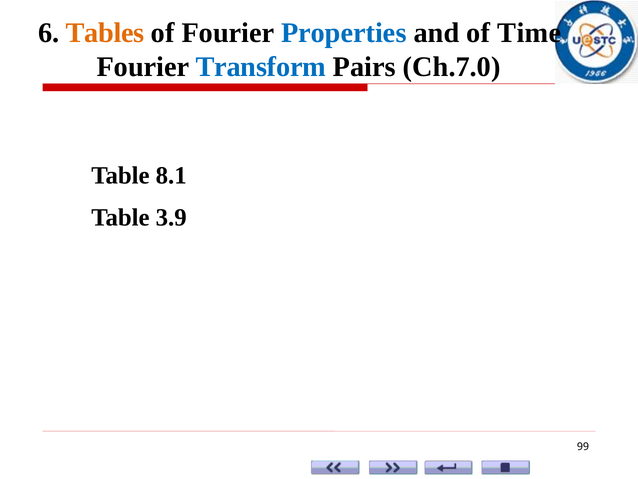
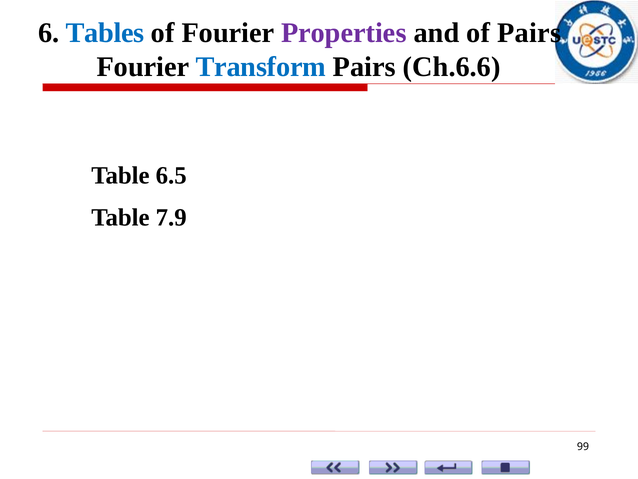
Tables colour: orange -> blue
Properties colour: blue -> purple
of Time: Time -> Pairs
Ch.7.0: Ch.7.0 -> Ch.6.6
8.1: 8.1 -> 6.5
3.9: 3.9 -> 7.9
